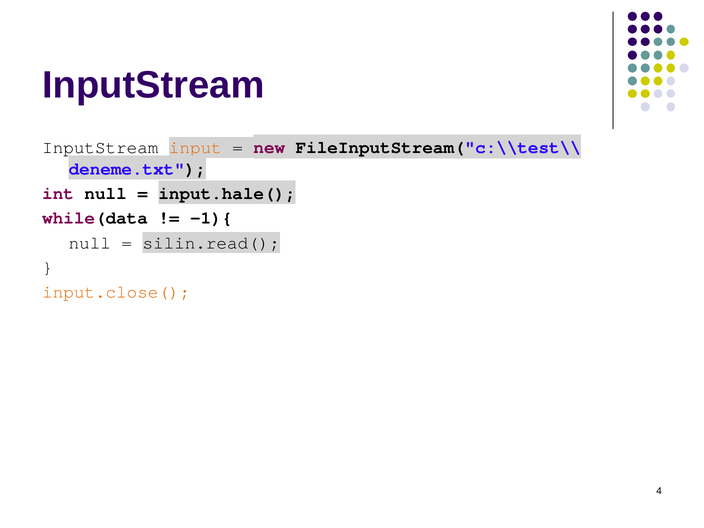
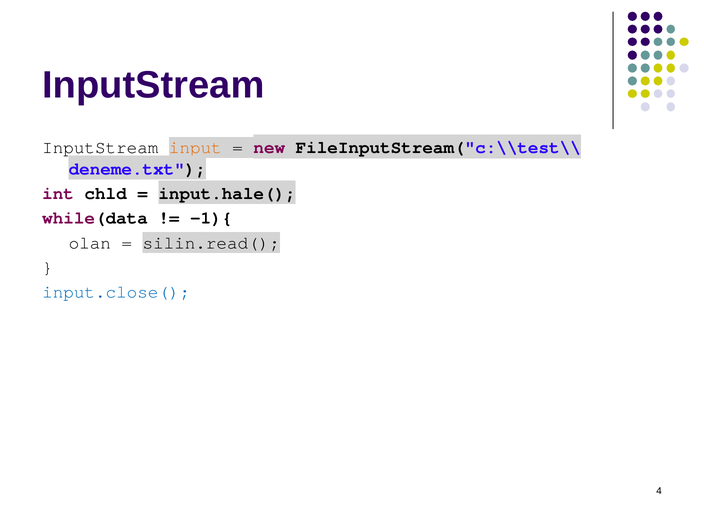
int null: null -> chld
null at (90, 243): null -> olan
input.close( colour: orange -> blue
